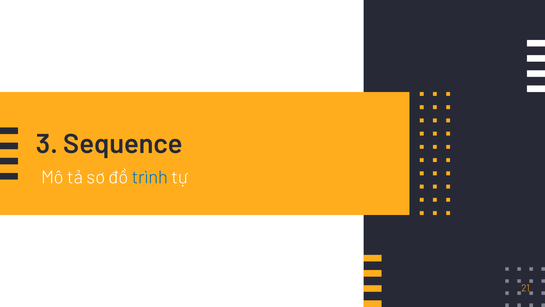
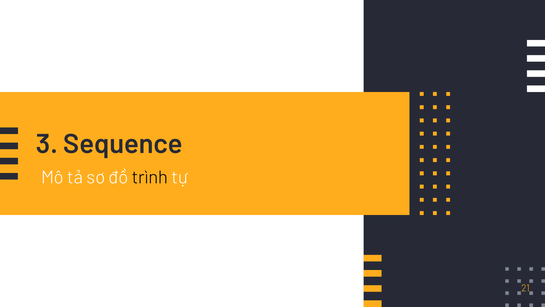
trình colour: blue -> black
